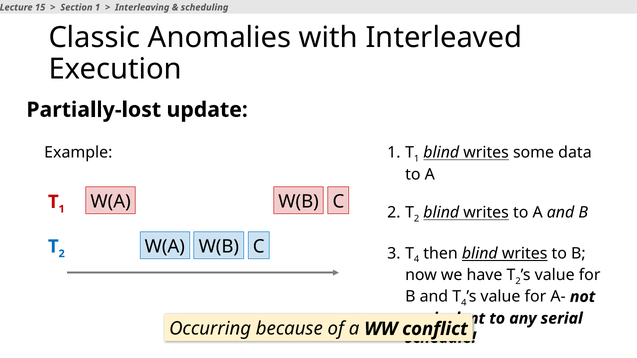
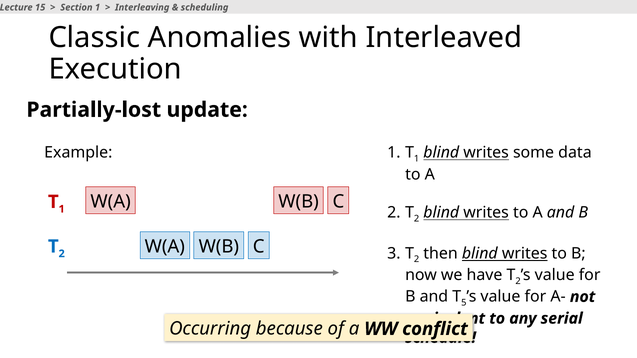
4 at (417, 260): 4 -> 2
4 at (464, 303): 4 -> 5
